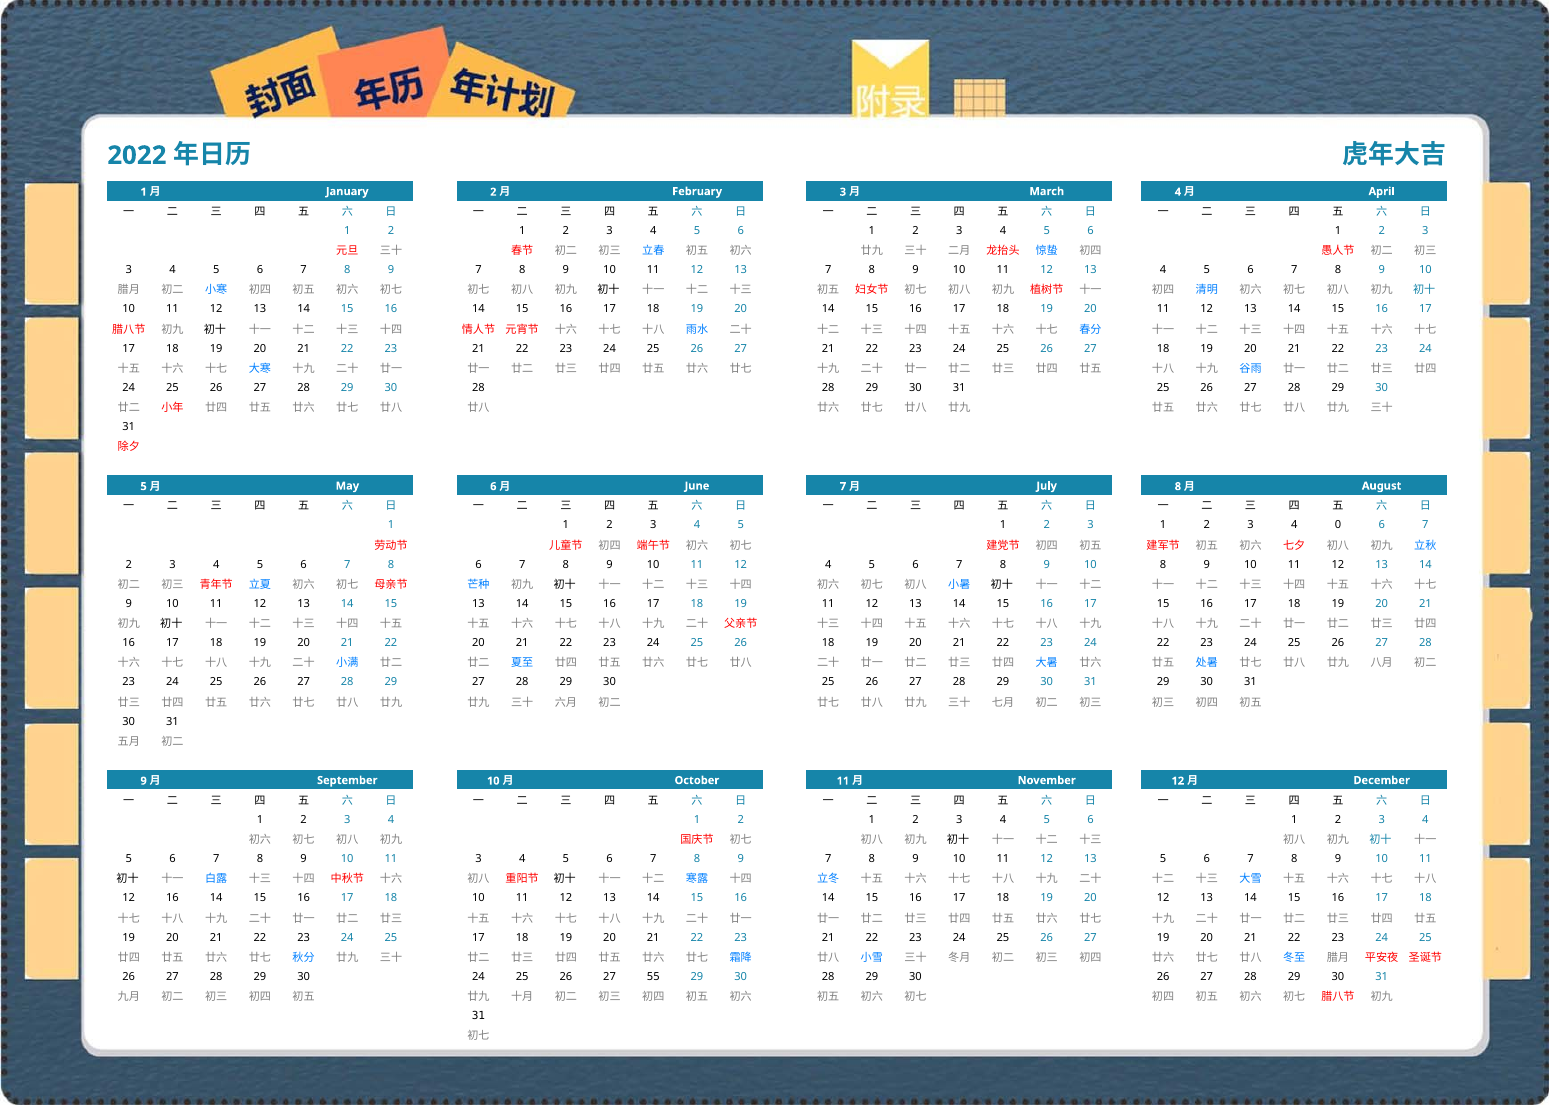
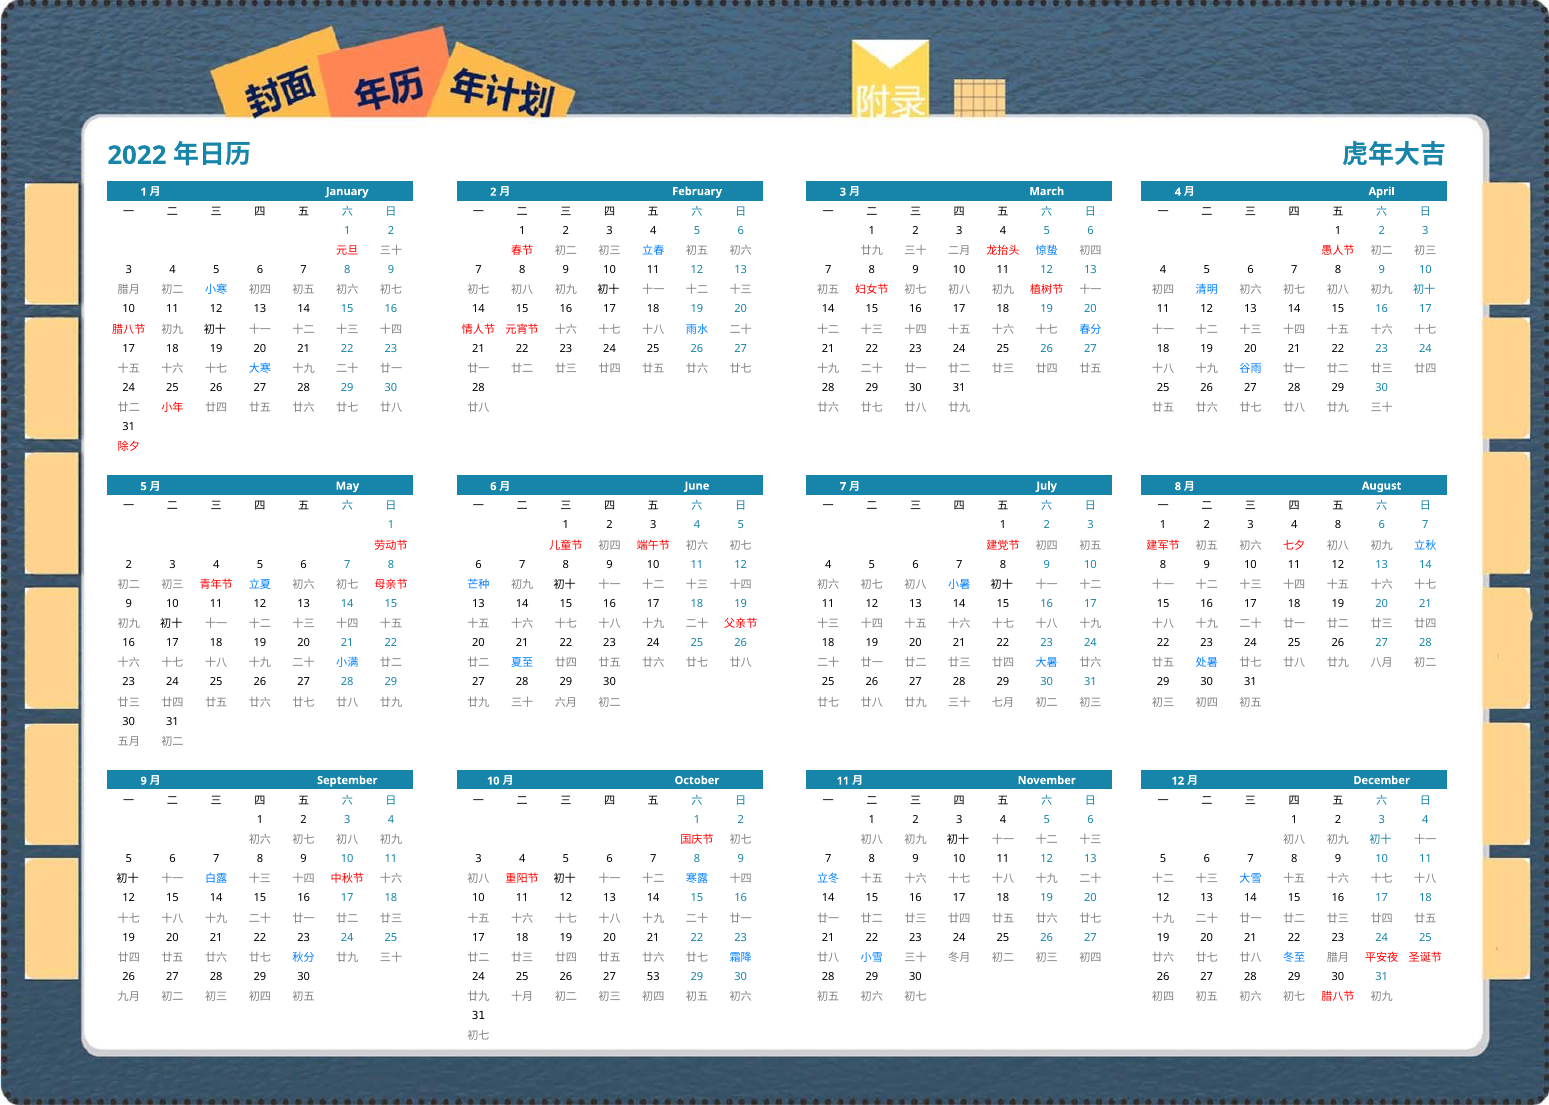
4 0: 0 -> 8
12 16: 16 -> 15
55: 55 -> 53
